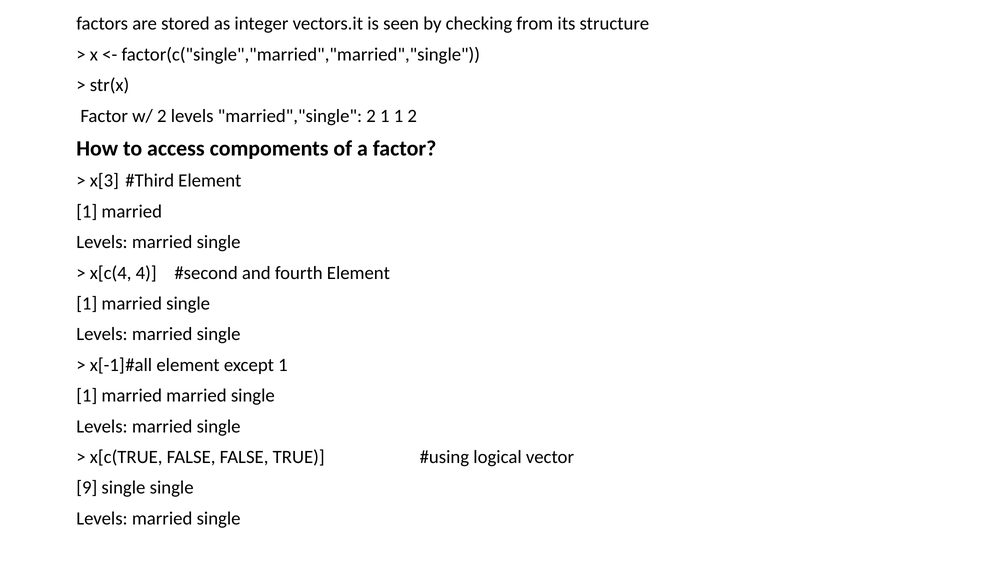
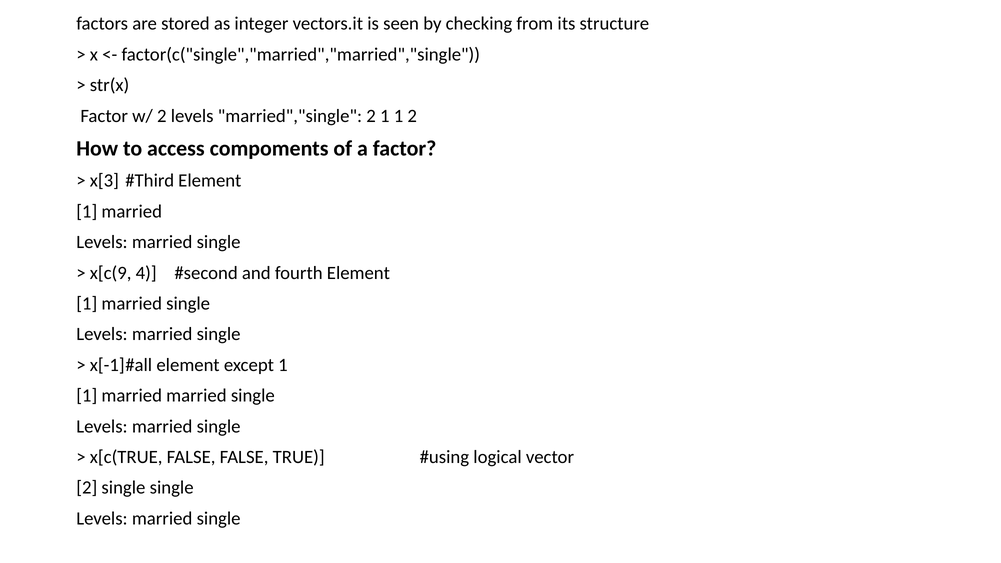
x[c(4: x[c(4 -> x[c(9
9 at (87, 488): 9 -> 2
